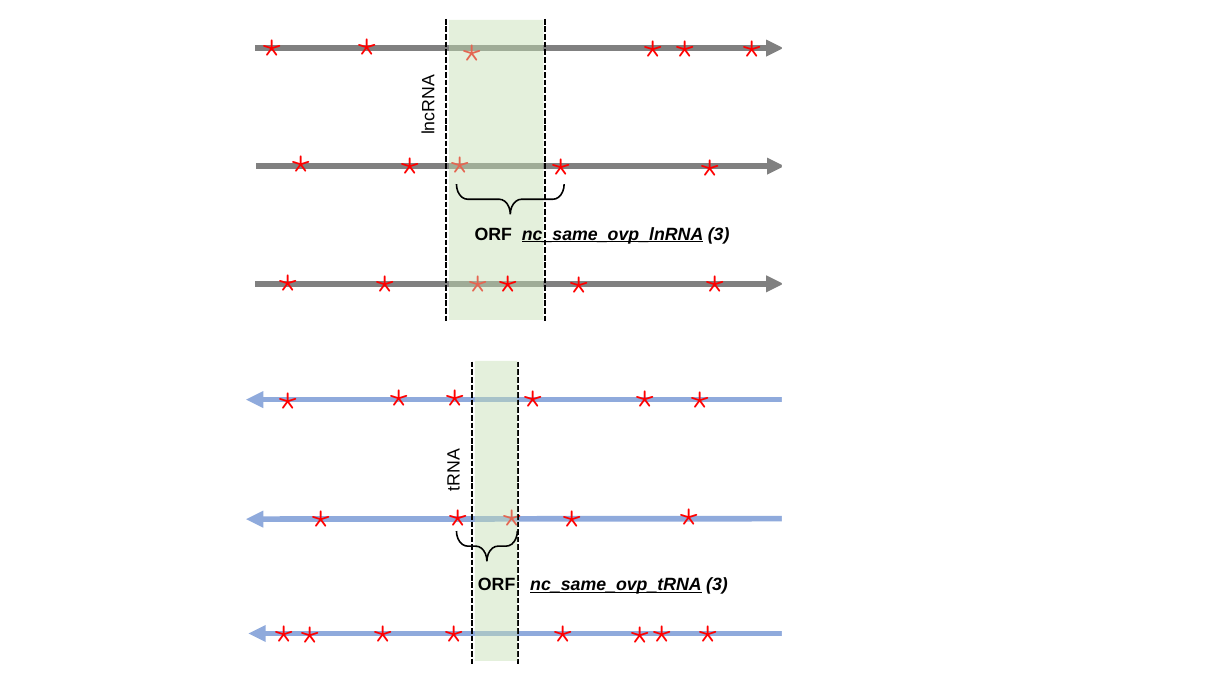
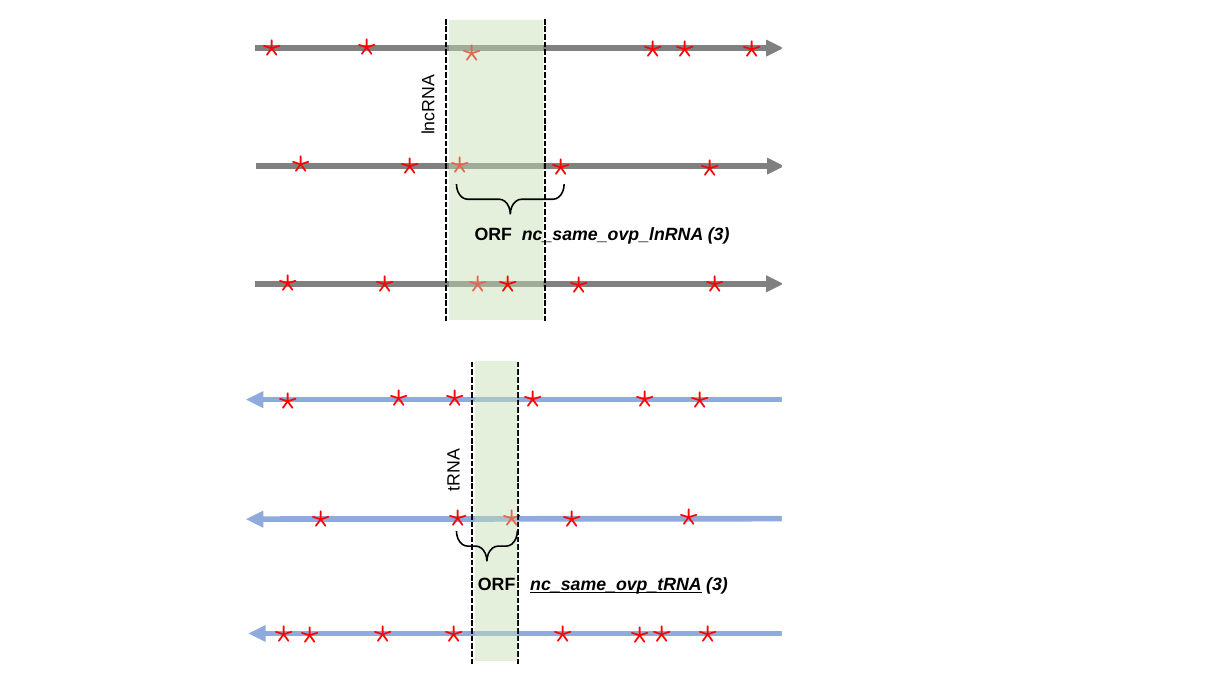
nc_same_ovp_lnRNA underline: present -> none
